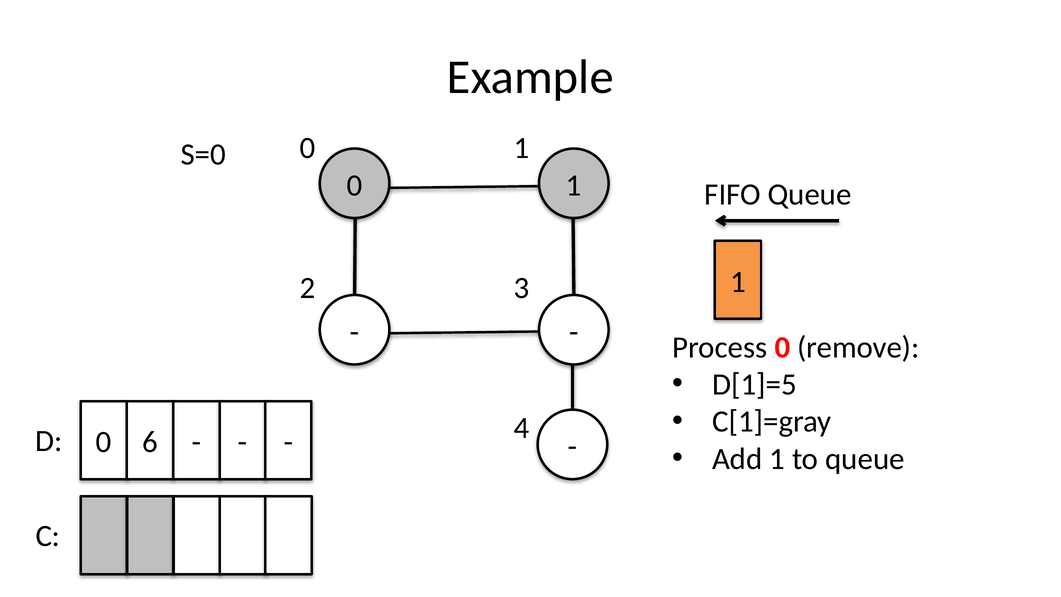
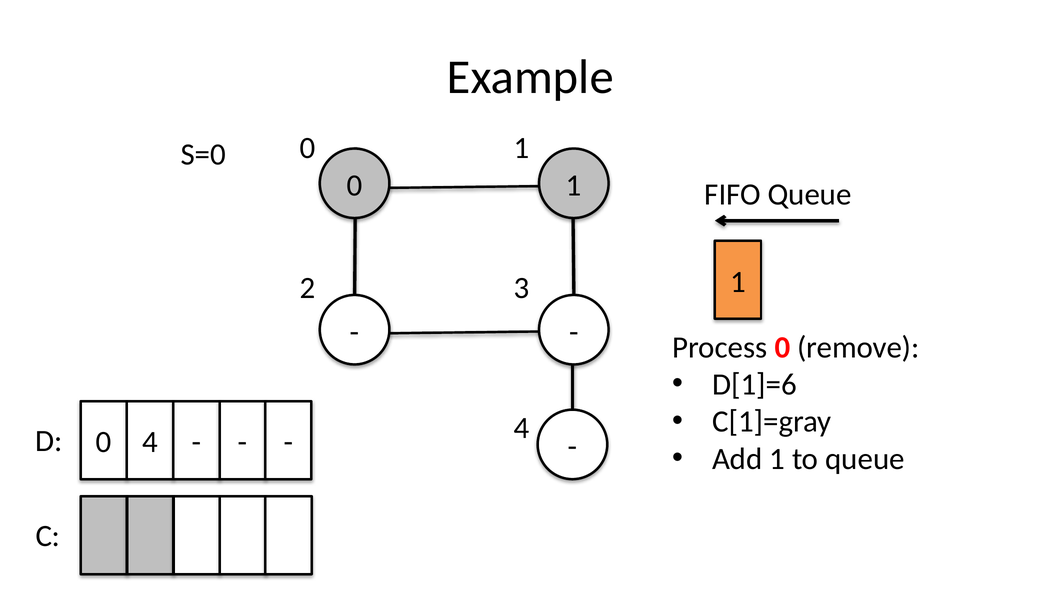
D[1]=5: D[1]=5 -> D[1]=6
0 6: 6 -> 4
